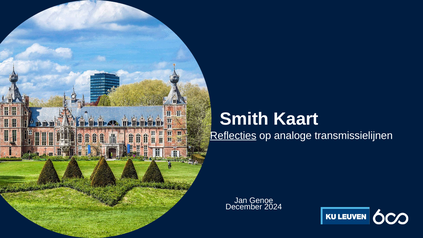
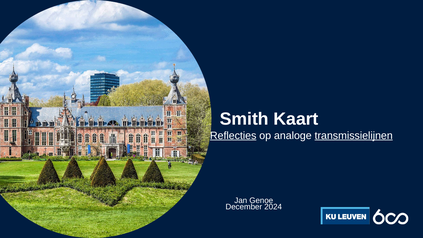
transmissielijnen underline: none -> present
